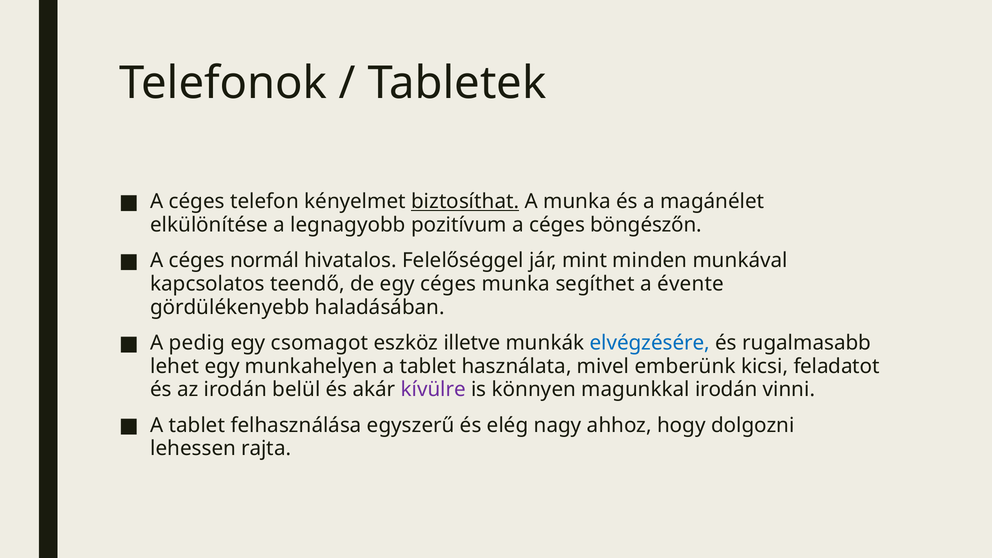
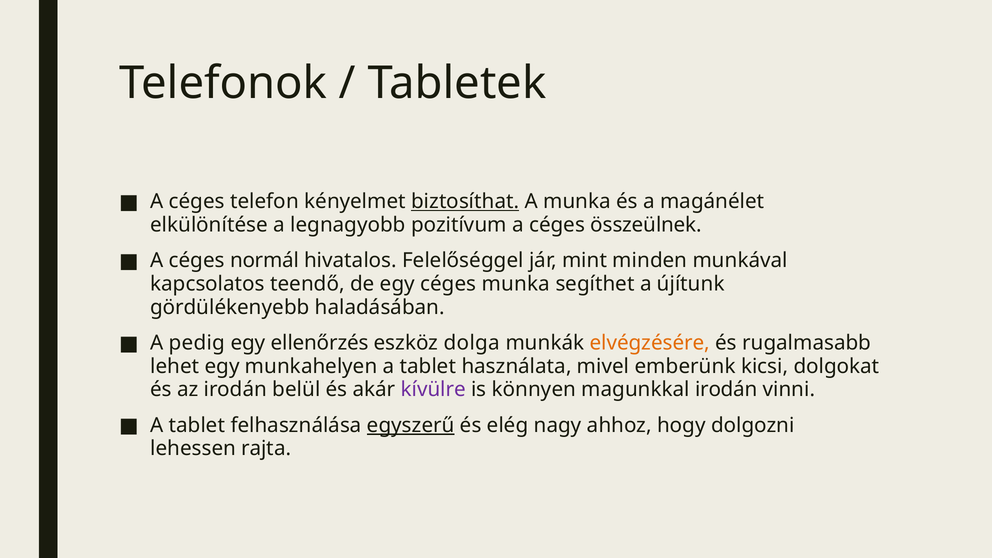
böngészőn: böngészőn -> összeülnek
évente: évente -> újítunk
csomagot: csomagot -> ellenőrzés
illetve: illetve -> dolga
elvégzésére colour: blue -> orange
feladatot: feladatot -> dolgokat
egyszerű underline: none -> present
